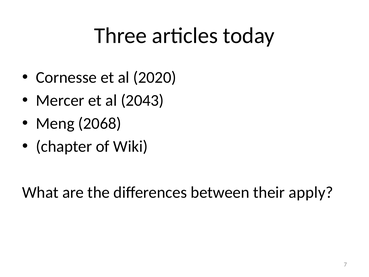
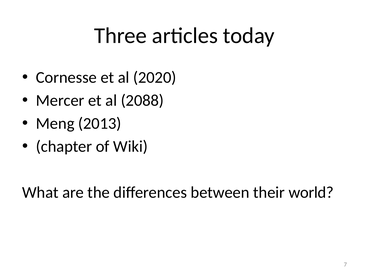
2043: 2043 -> 2088
2068: 2068 -> 2013
apply: apply -> world
